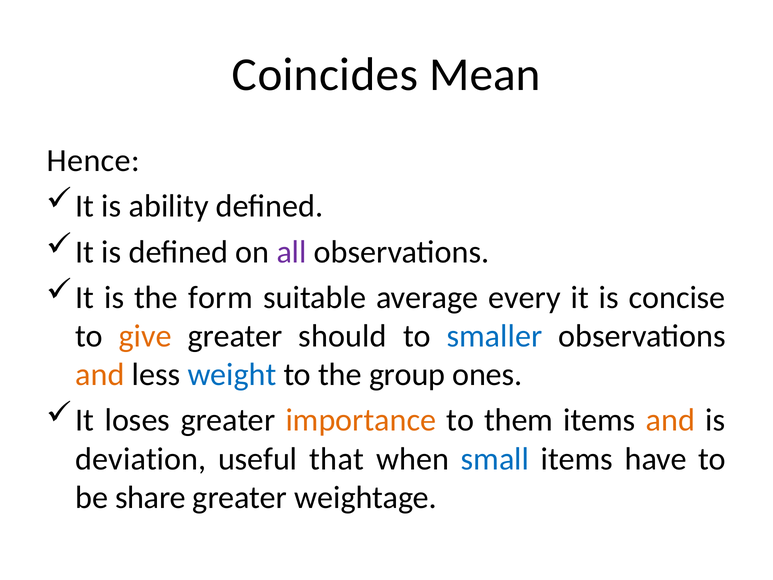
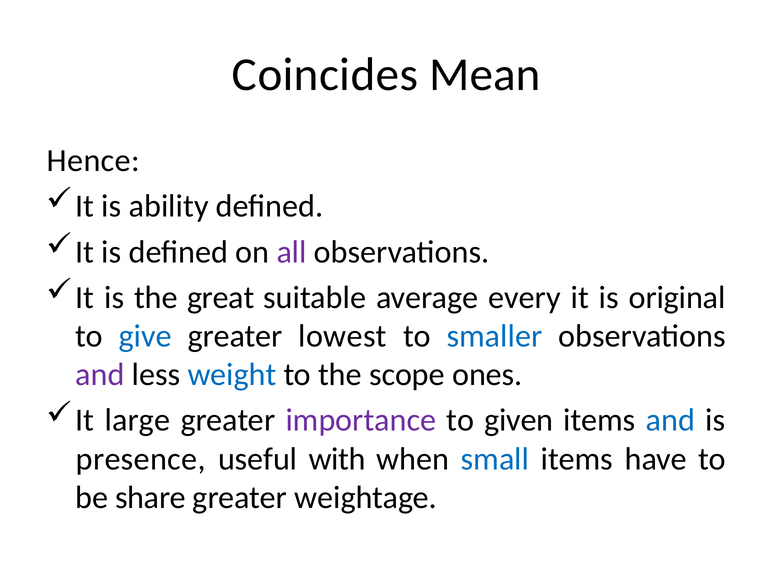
form: form -> great
concise: concise -> original
give colour: orange -> blue
should: should -> lowest
and at (100, 375) colour: orange -> purple
group: group -> scope
loses: loses -> large
importance colour: orange -> purple
them: them -> given
and at (670, 420) colour: orange -> blue
deviation: deviation -> presence
that: that -> with
